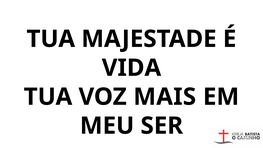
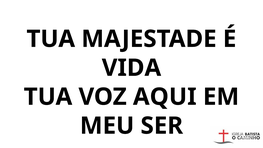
MAIS: MAIS -> AQUI
